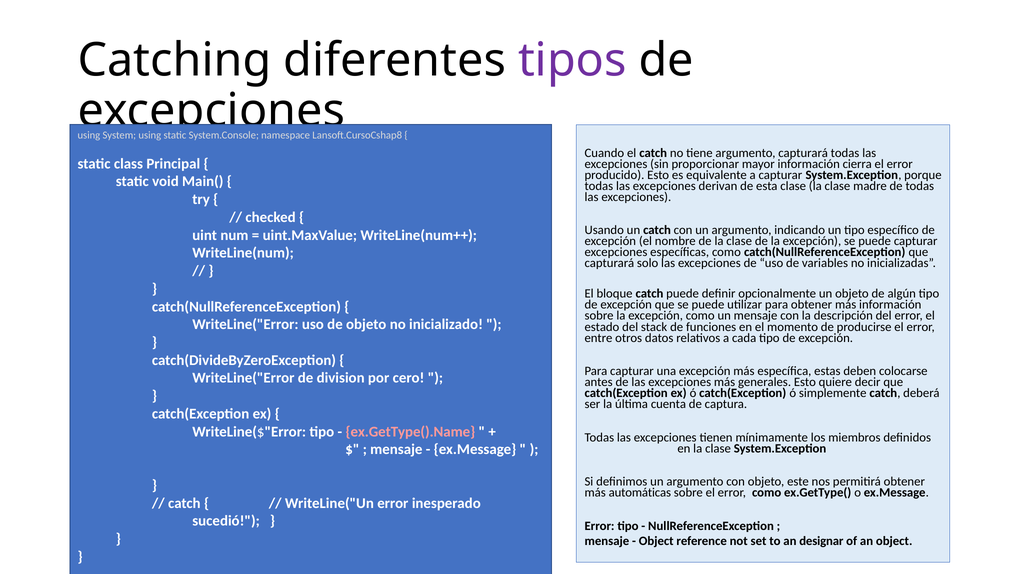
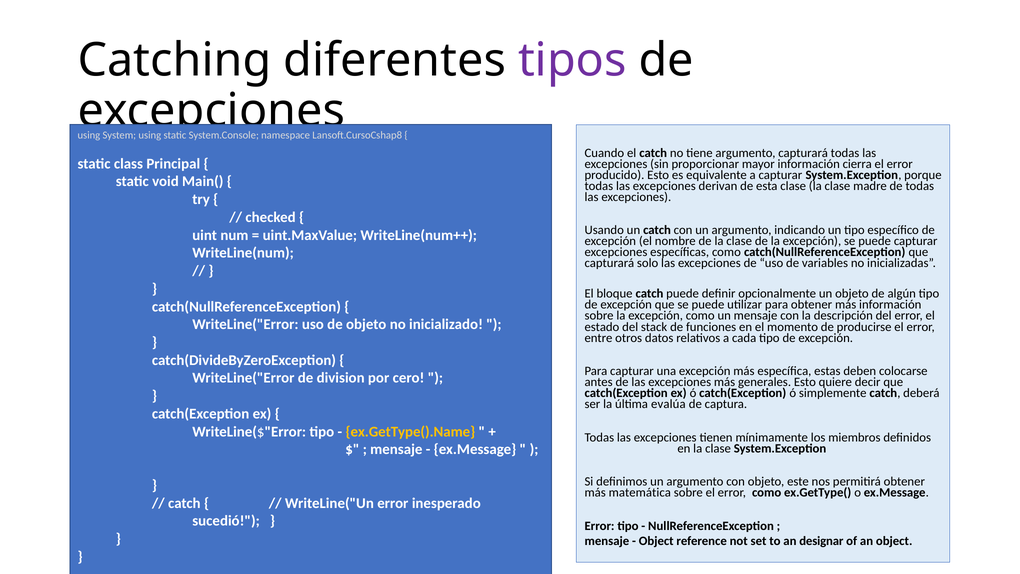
cuenta: cuenta -> evalúa
ex.GetType().Name colour: pink -> yellow
automáticas: automáticas -> matemática
